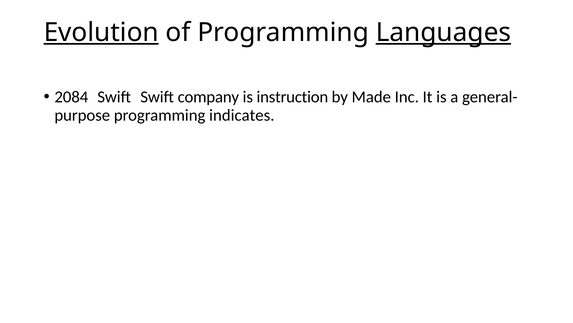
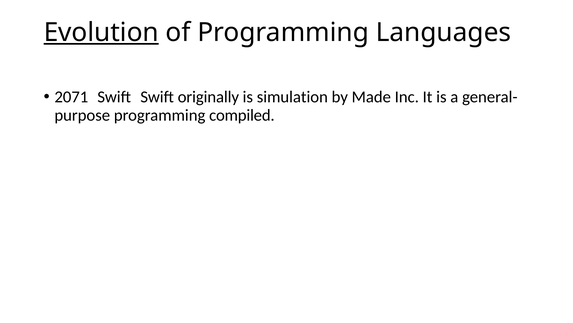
Languages underline: present -> none
2084: 2084 -> 2071
company: company -> originally
instruction: instruction -> simulation
indicates: indicates -> compiled
